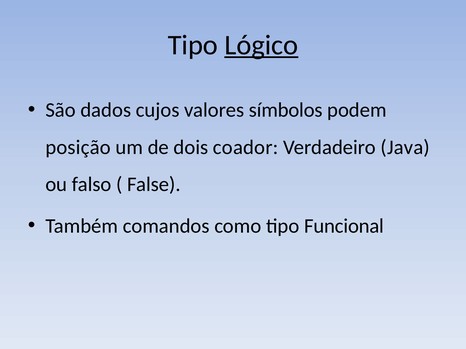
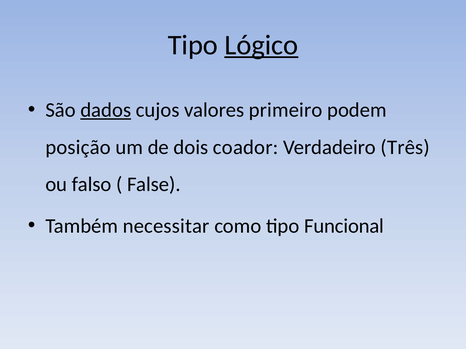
dados underline: none -> present
símbolos: símbolos -> primeiro
Java: Java -> Três
comandos: comandos -> necessitar
